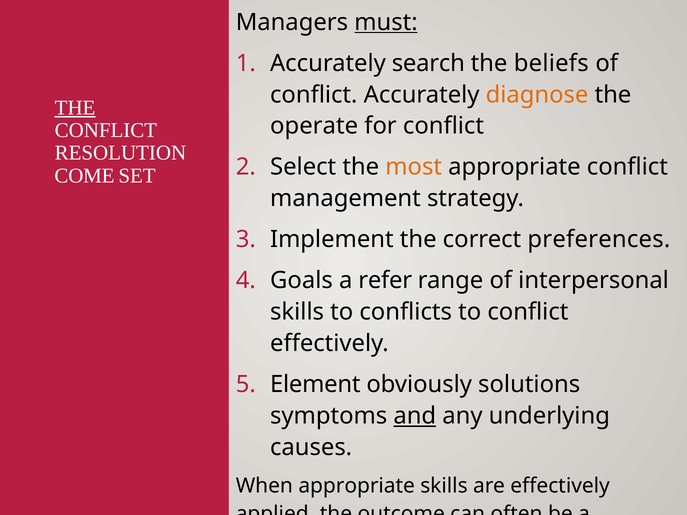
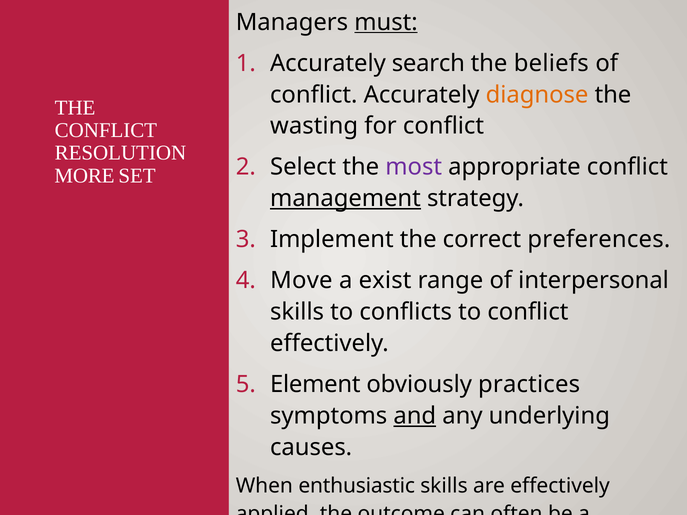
THE at (75, 108) underline: present -> none
operate: operate -> wasting
most colour: orange -> purple
COME: COME -> MORE
management underline: none -> present
Goals: Goals -> Move
refer: refer -> exist
solutions: solutions -> practices
When appropriate: appropriate -> enthusiastic
